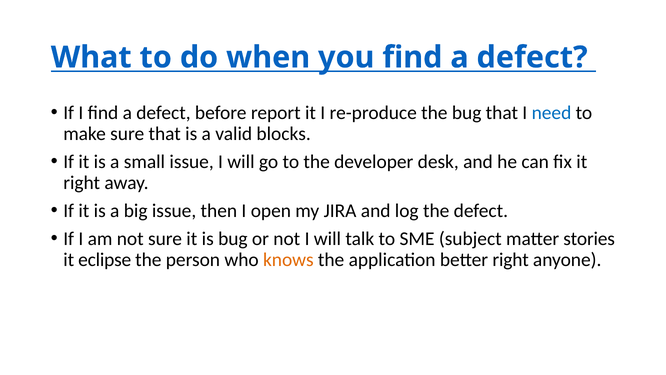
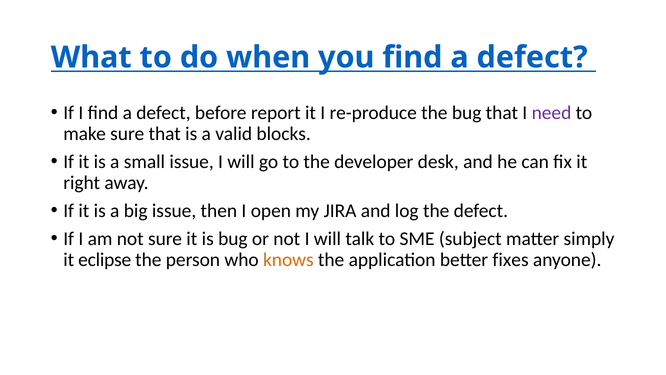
need colour: blue -> purple
stories: stories -> simply
better right: right -> fixes
